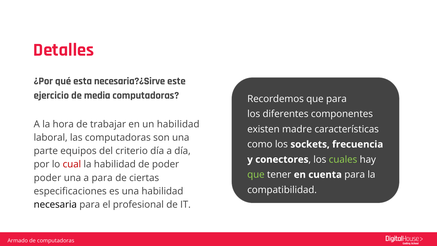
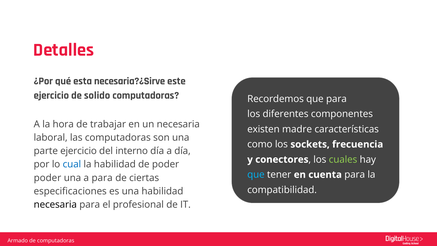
media: media -> solido
un habilidad: habilidad -> necesaria
parte equipos: equipos -> ejercicio
criterio: criterio -> interno
cual colour: red -> blue
que at (256, 175) colour: light green -> light blue
